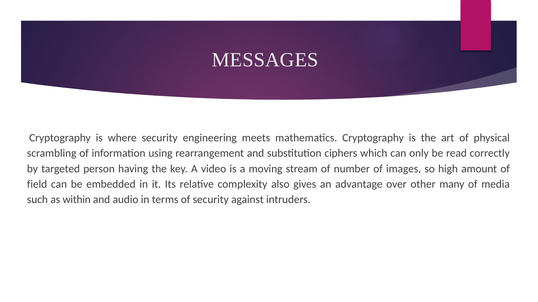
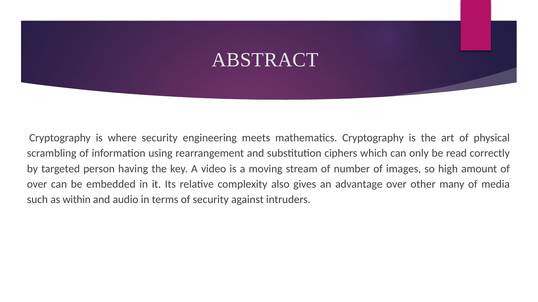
MESSAGES: MESSAGES -> ABSTRACT
field at (37, 185): field -> over
